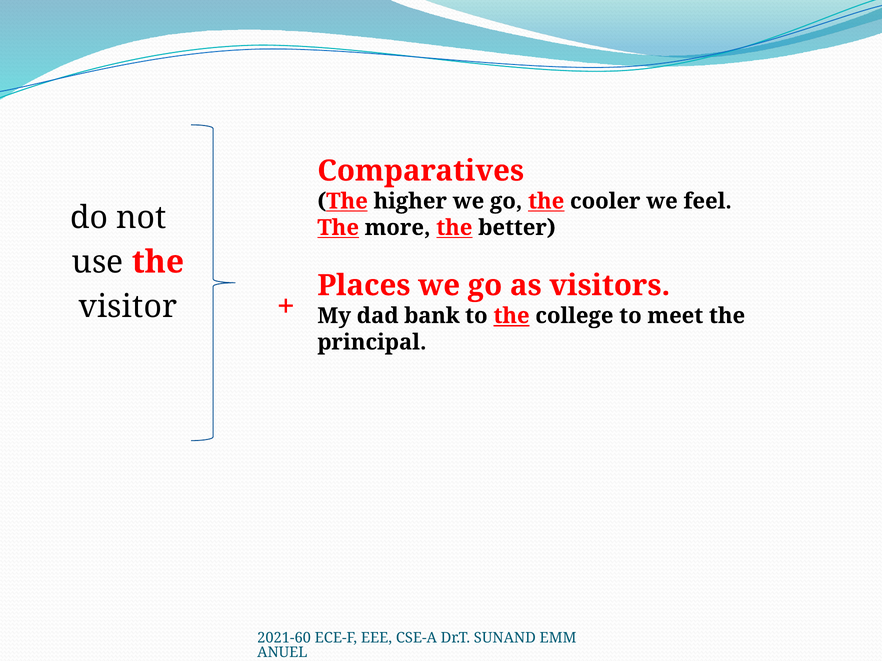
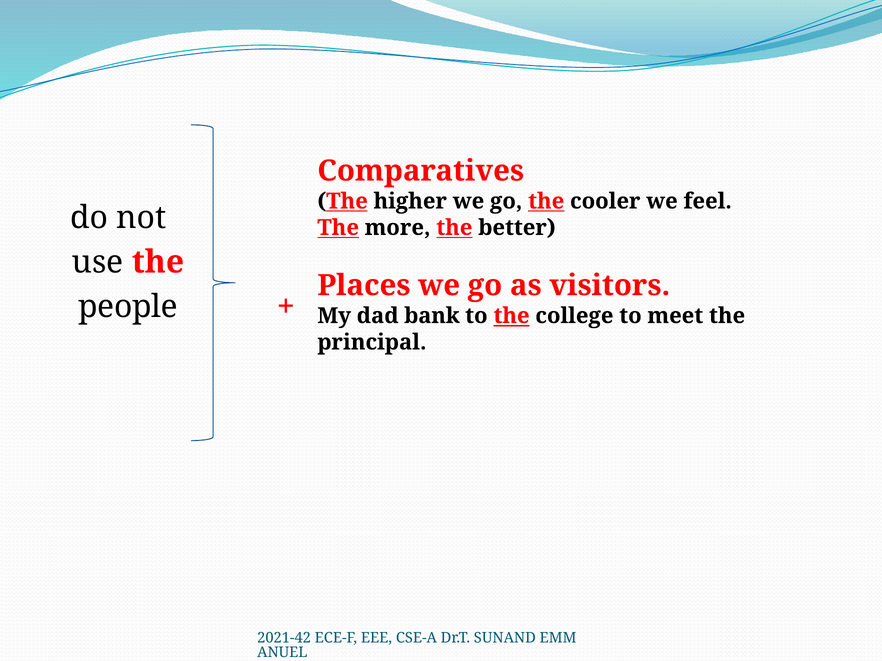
visitor: visitor -> people
2021-60: 2021-60 -> 2021-42
